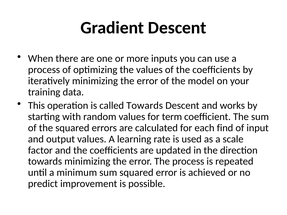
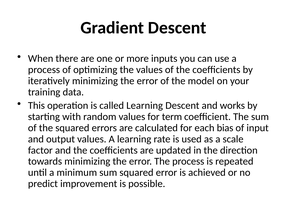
called Towards: Towards -> Learning
find: find -> bias
